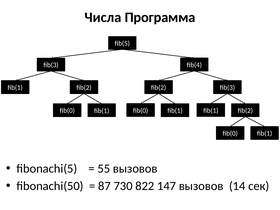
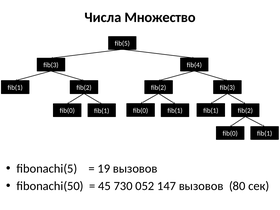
Программа: Программа -> Множество
55: 55 -> 19
87: 87 -> 45
822: 822 -> 052
14: 14 -> 80
